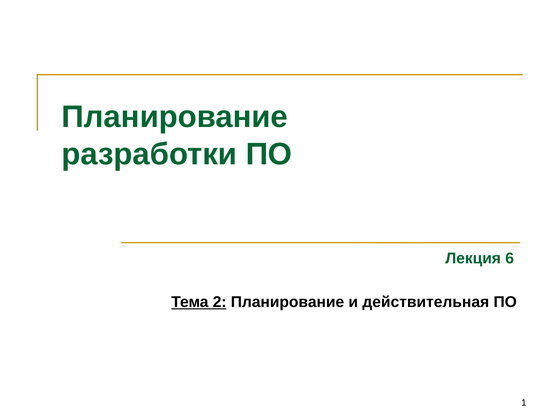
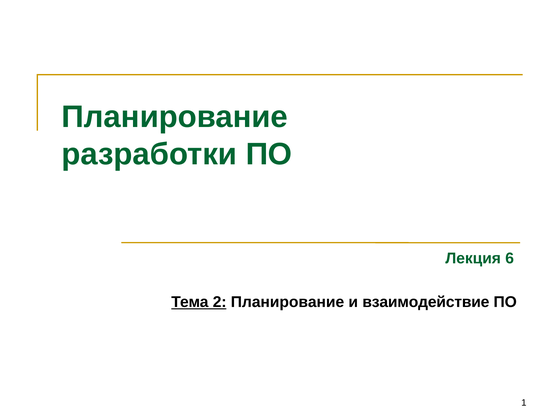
действительная: действительная -> взаимодействие
